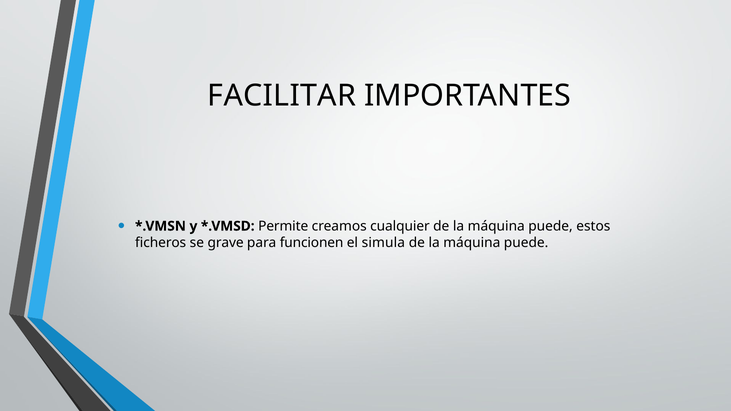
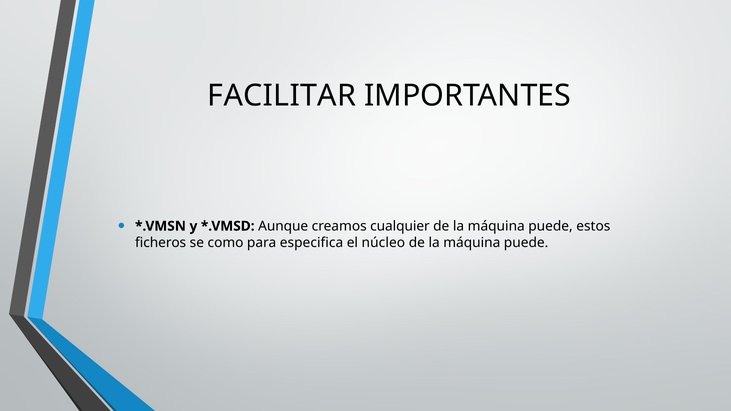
Permite: Permite -> Aunque
grave: grave -> como
funcionen: funcionen -> especifica
simula: simula -> núcleo
